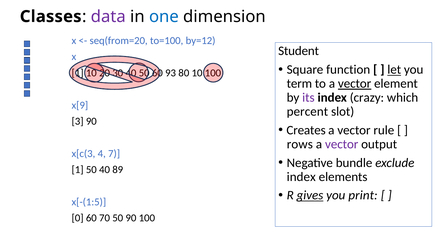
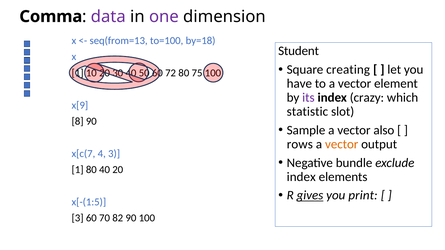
Classes: Classes -> Comma
one colour: blue -> purple
seq(from=20: seq(from=20 -> seq(from=13
by=12: by=12 -> by=18
function: function -> creating
let underline: present -> none
93: 93 -> 72
80 10: 10 -> 75
term: term -> have
vector at (355, 84) underline: present -> none
percent: percent -> statistic
3: 3 -> 8
Creates: Creates -> Sample
rule: rule -> also
vector at (342, 144) colour: purple -> orange
x[c(3: x[c(3 -> x[c(7
4 7: 7 -> 3
1 50: 50 -> 80
40 89: 89 -> 20
0 at (78, 218): 0 -> 3
70 50: 50 -> 82
